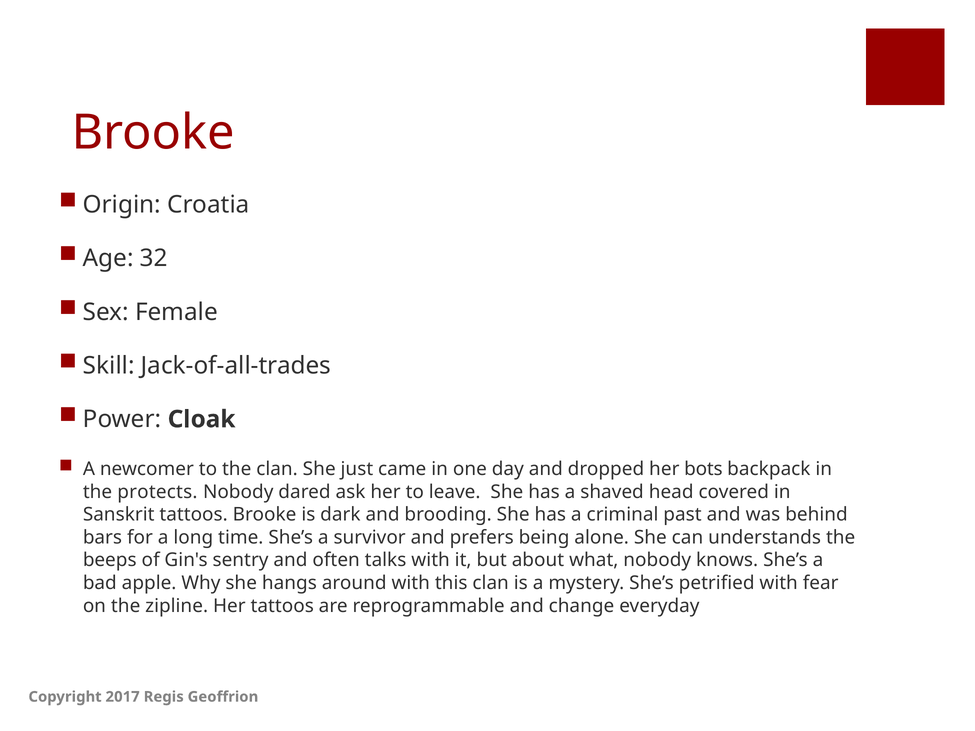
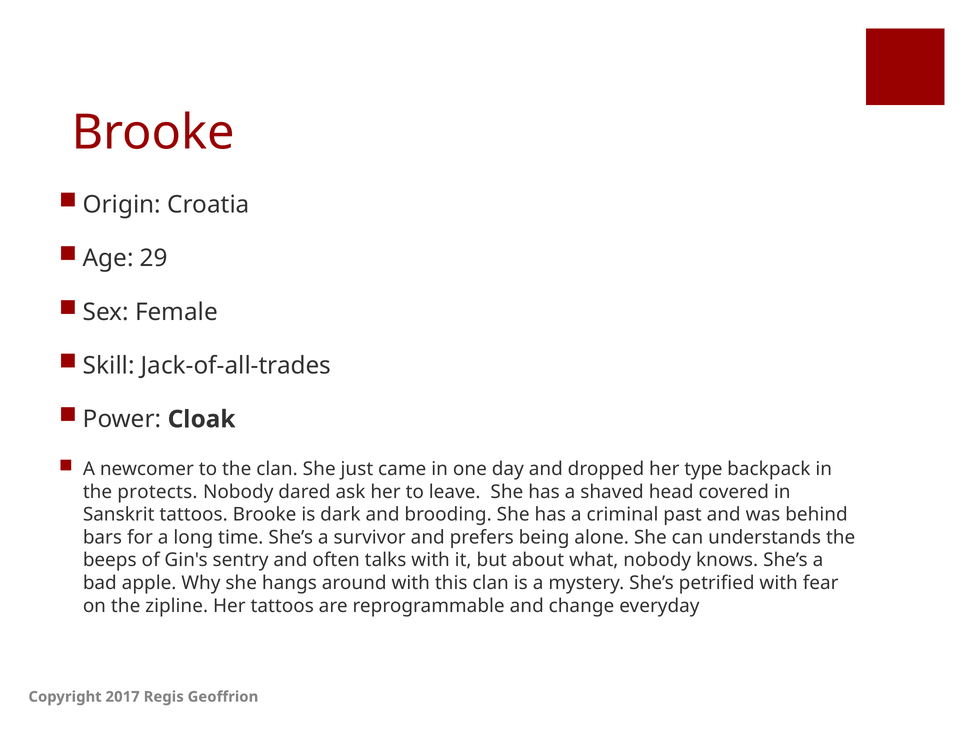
32: 32 -> 29
bots: bots -> type
